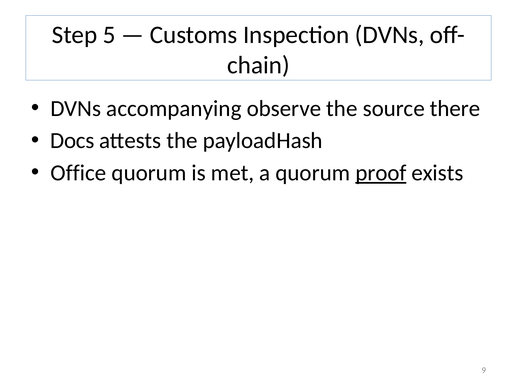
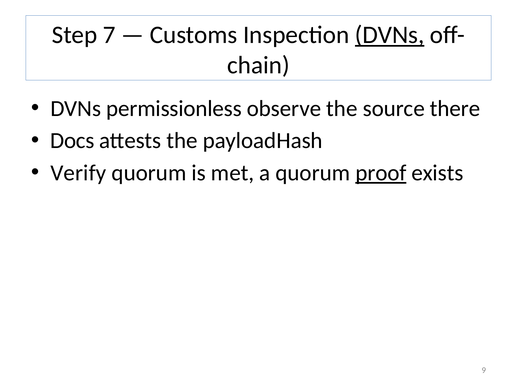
5: 5 -> 7
DVNs at (390, 35) underline: none -> present
accompanying: accompanying -> permissionless
Office: Office -> Verify
